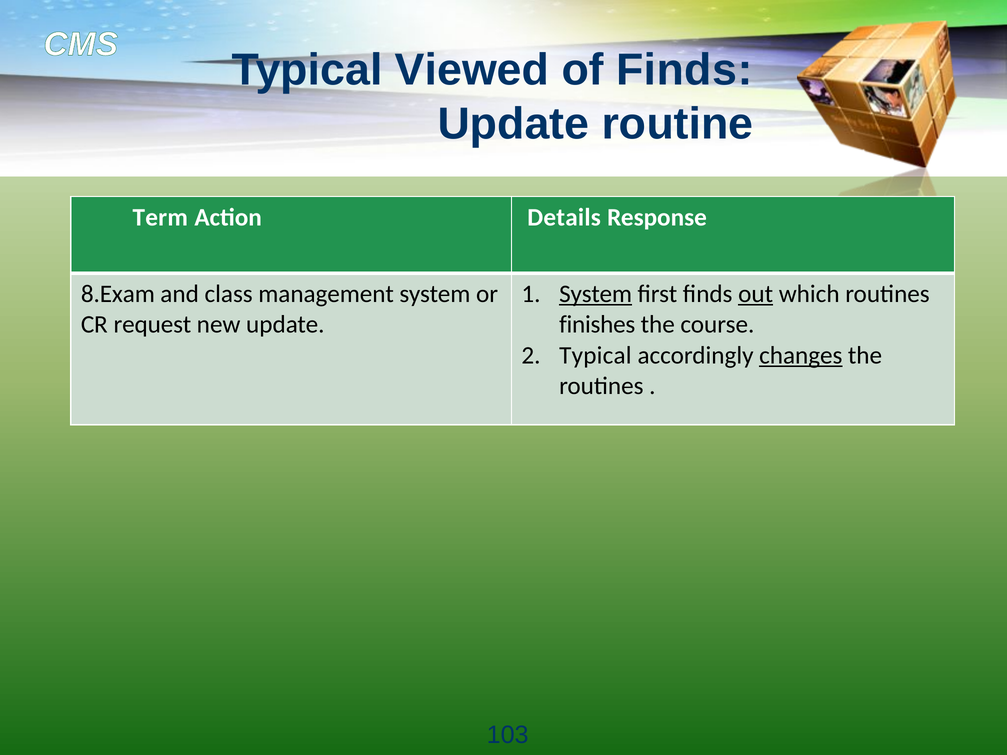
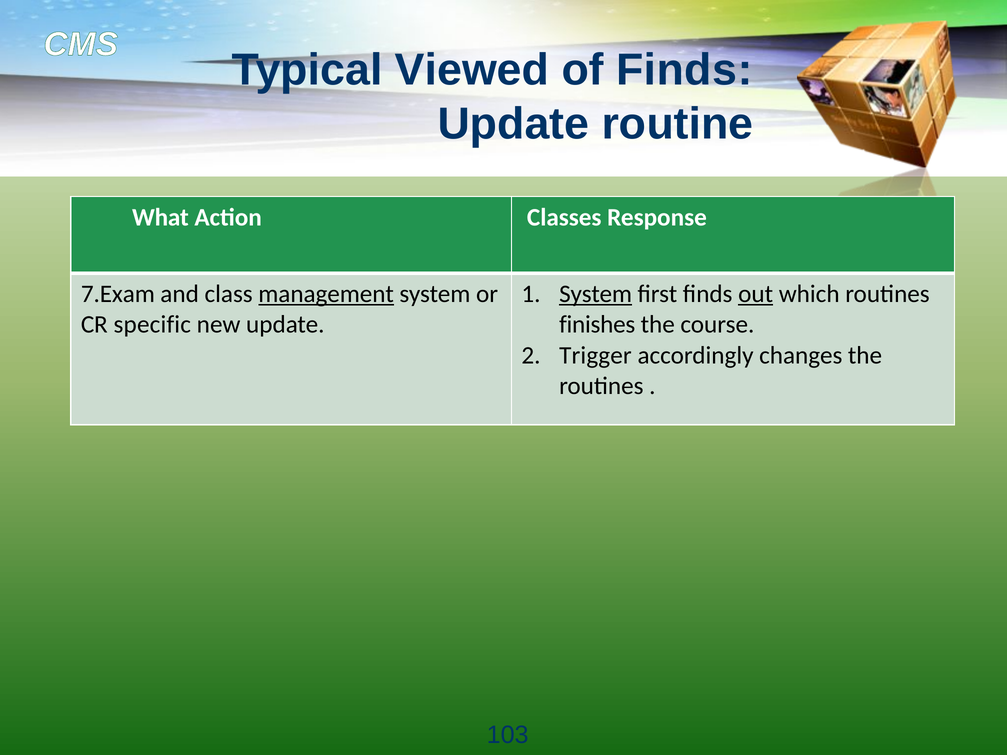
Term: Term -> What
Details: Details -> Classes
8.Exam: 8.Exam -> 7.Exam
management underline: none -> present
request: request -> specific
Typical at (595, 355): Typical -> Trigger
changes underline: present -> none
